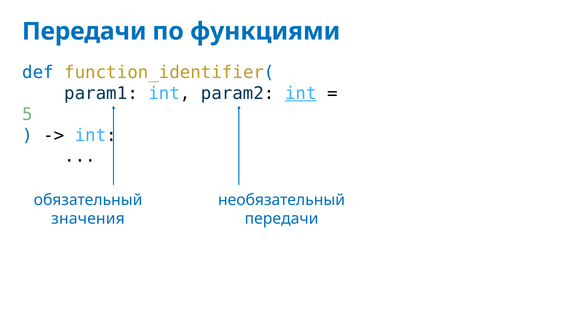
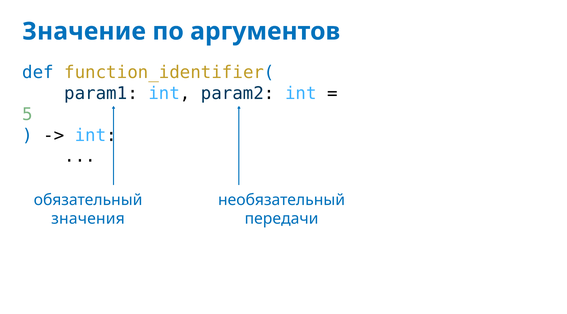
Передачи at (84, 31): Передачи -> Значение
функциями: функциями -> аргументов
int at (301, 93) underline: present -> none
